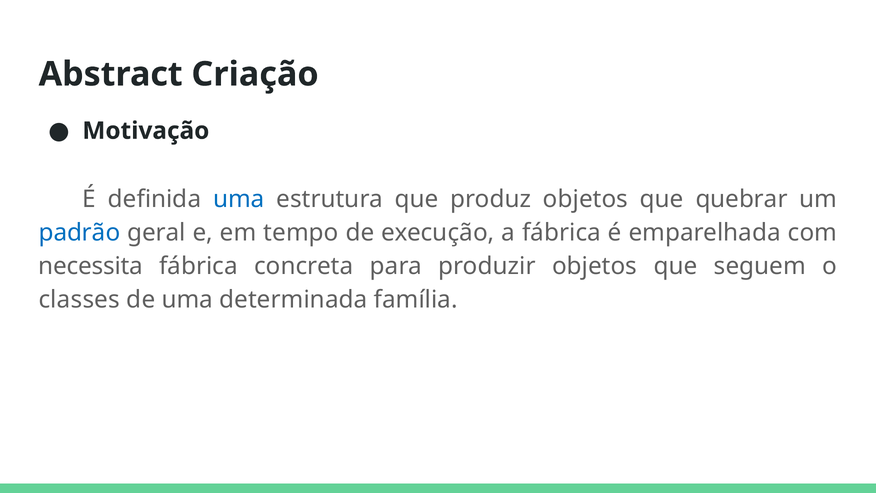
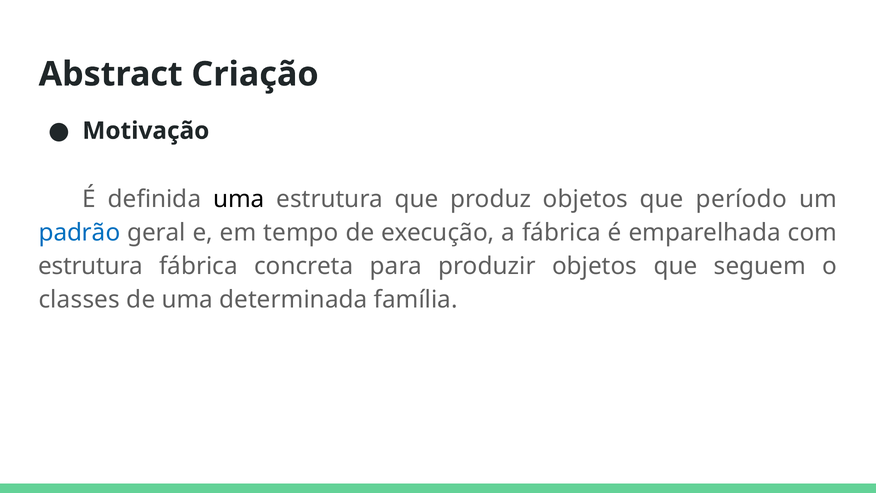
uma at (239, 199) colour: blue -> black
quebrar: quebrar -> período
necessita at (91, 266): necessita -> estrutura
